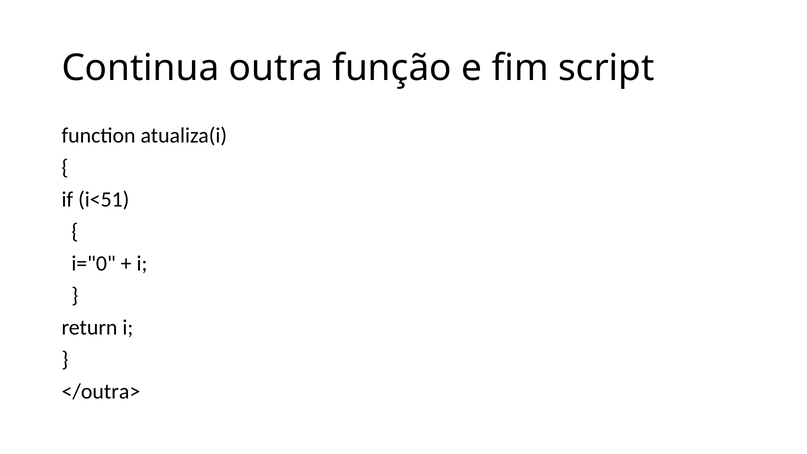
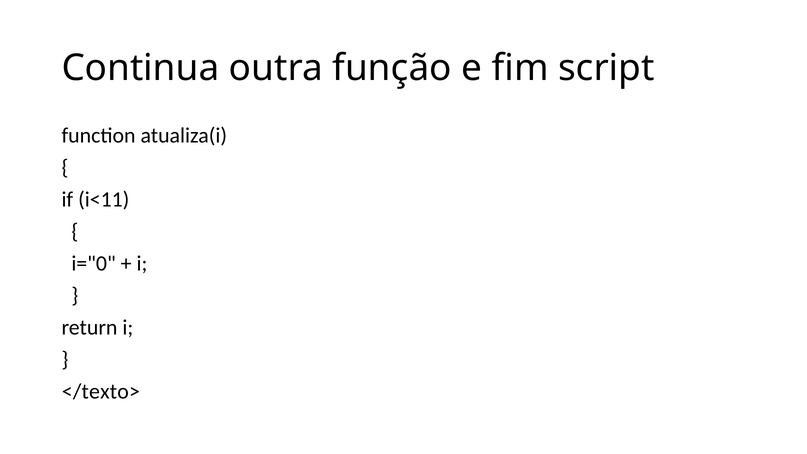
i<51: i<51 -> i<11
</outra>: </outra> -> </texto>
